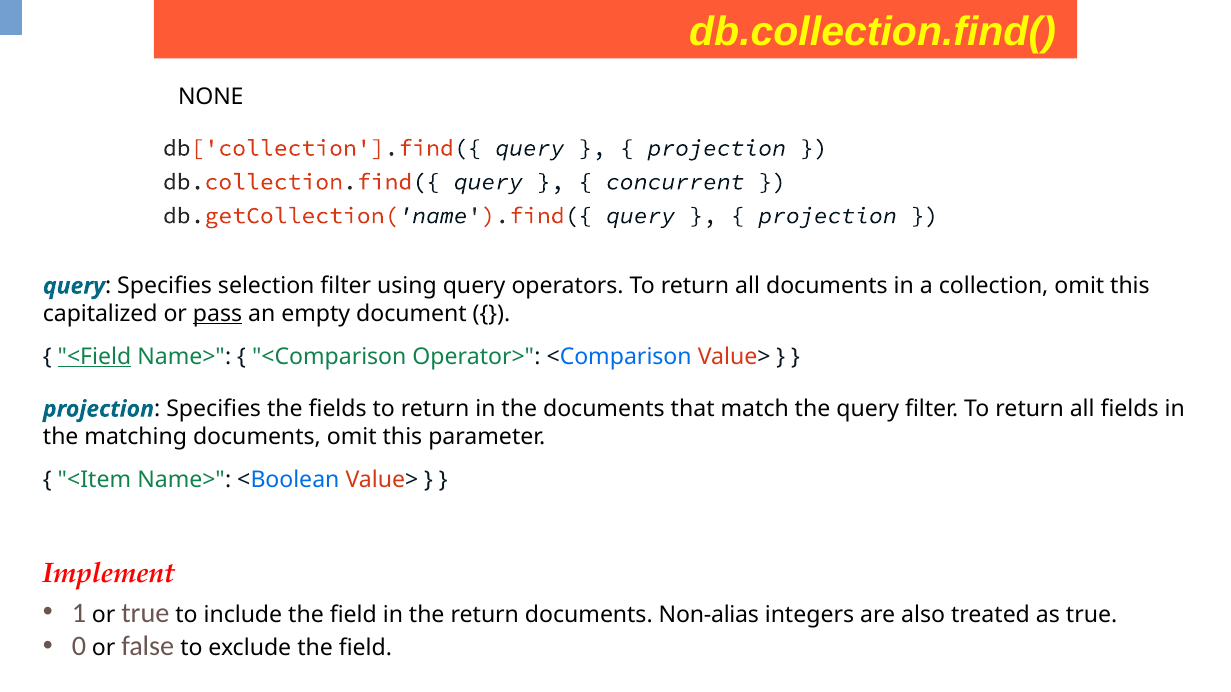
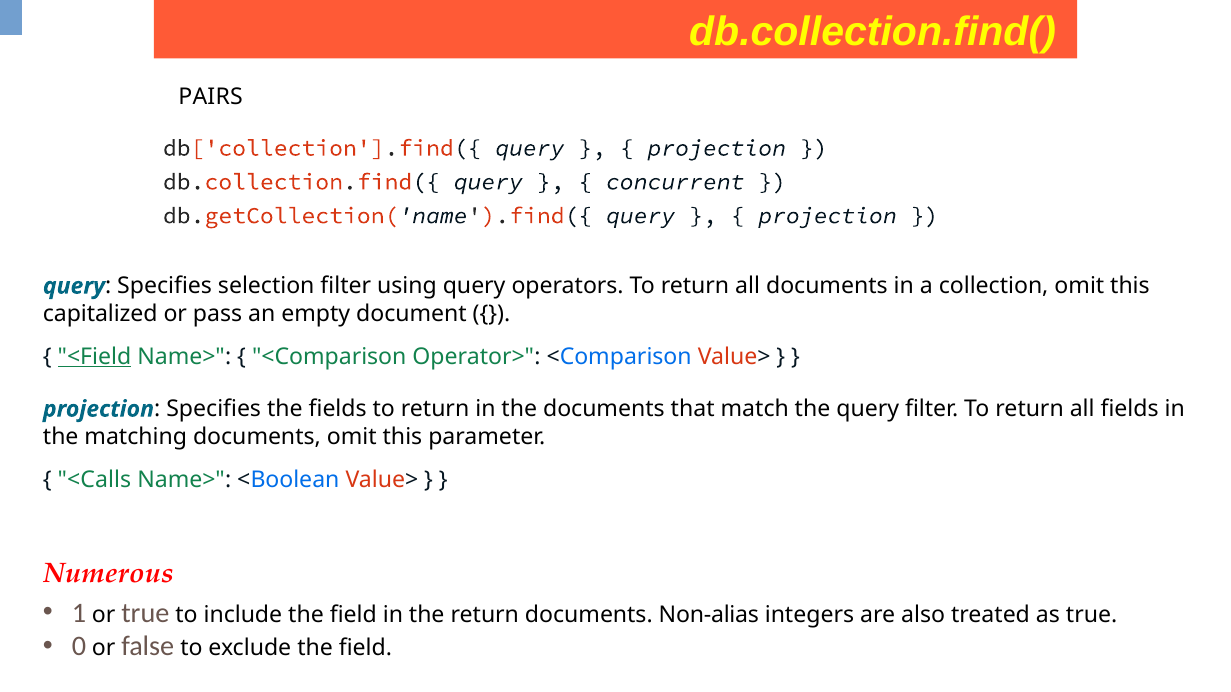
NONE: NONE -> PAIRS
pass underline: present -> none
<Item: <Item -> <Calls
Implement: Implement -> Numerous
